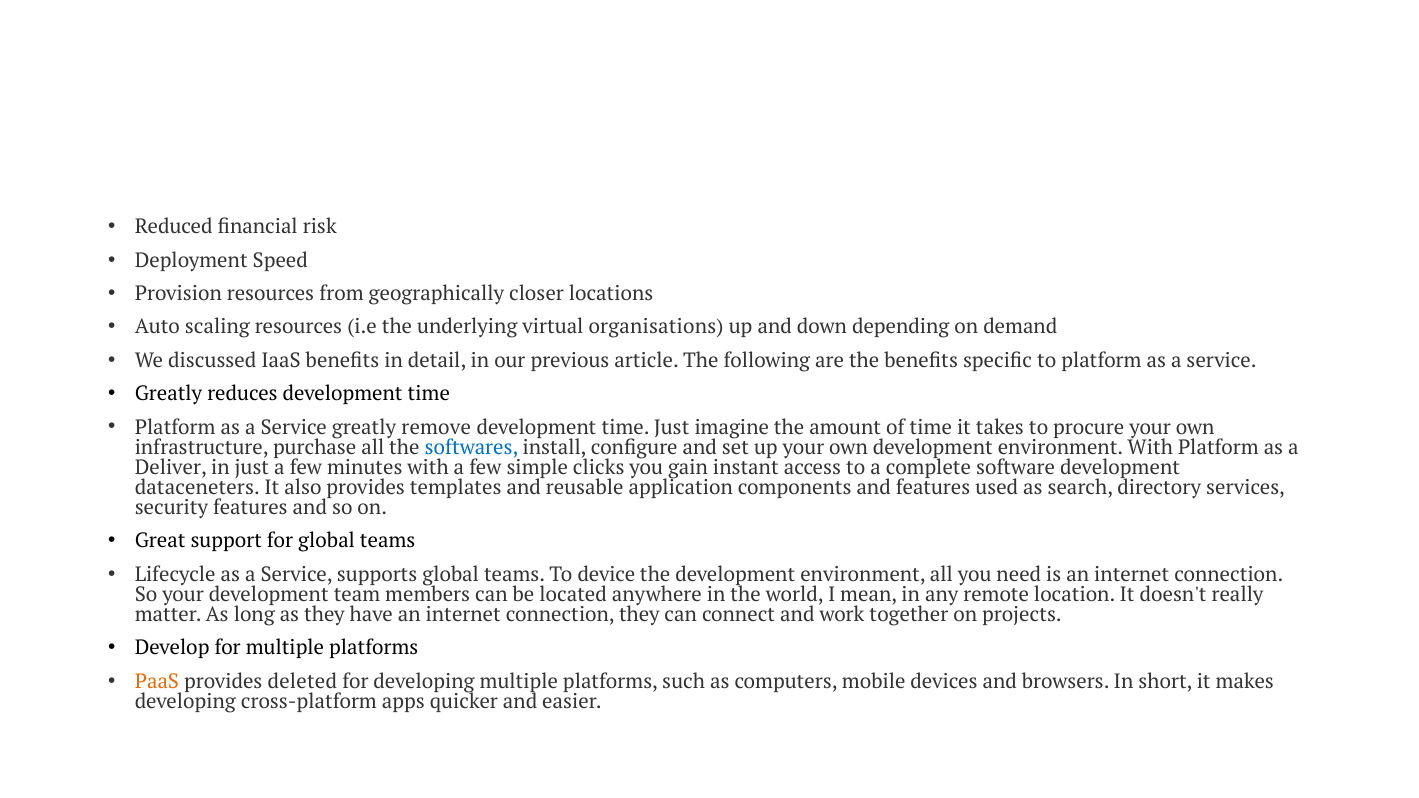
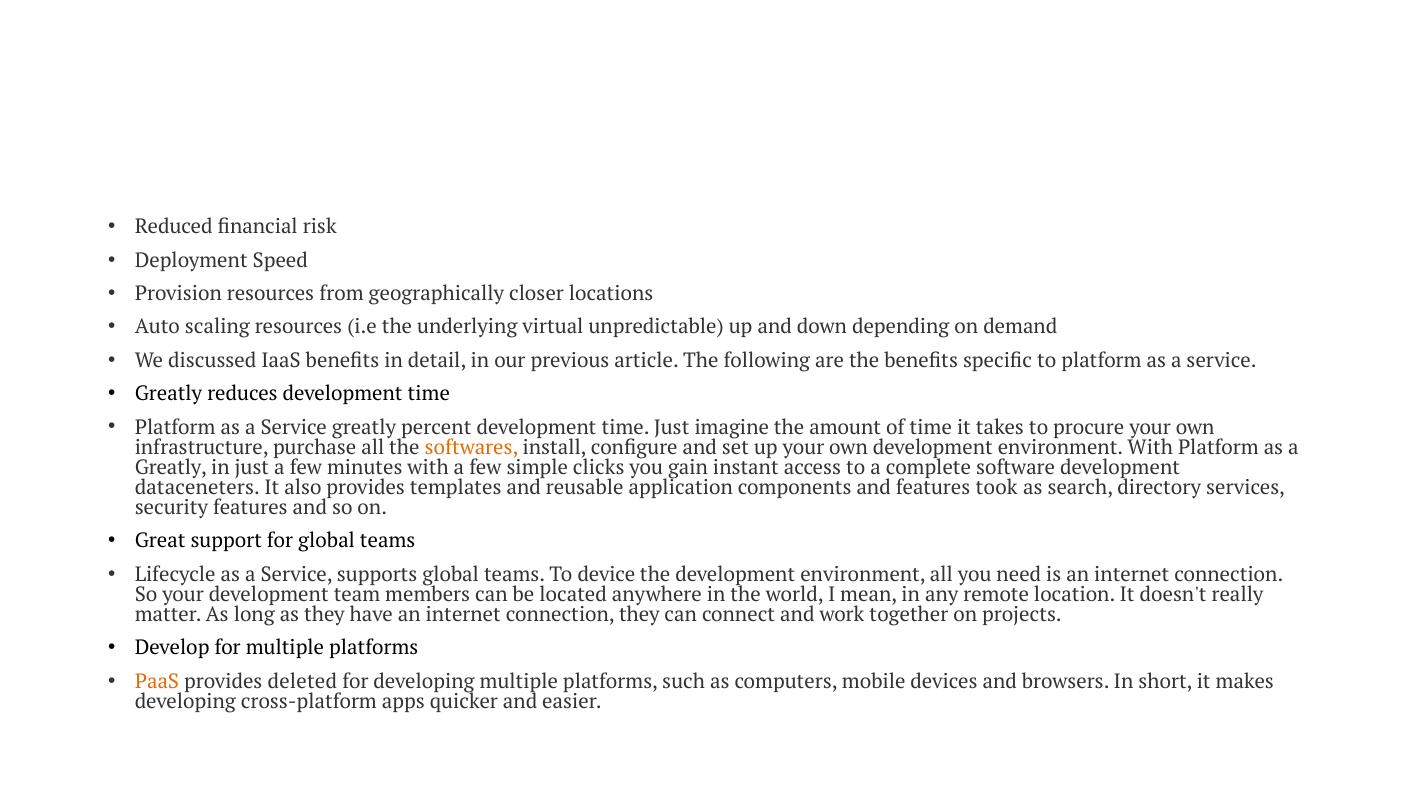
organisations: organisations -> unpredictable
remove: remove -> percent
softwares colour: blue -> orange
Deliver at (171, 468): Deliver -> Greatly
used: used -> took
